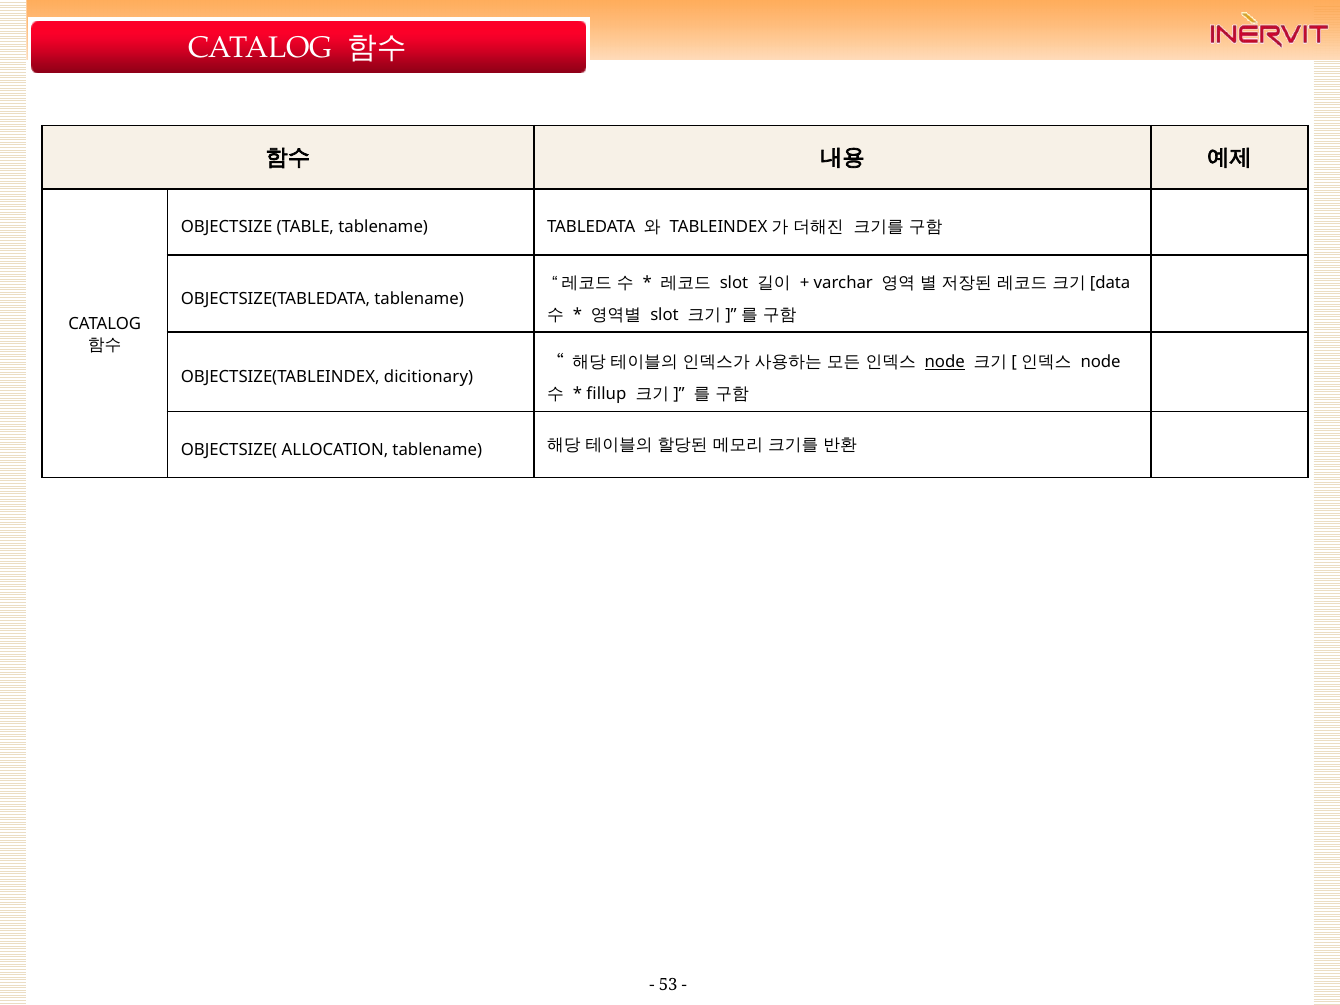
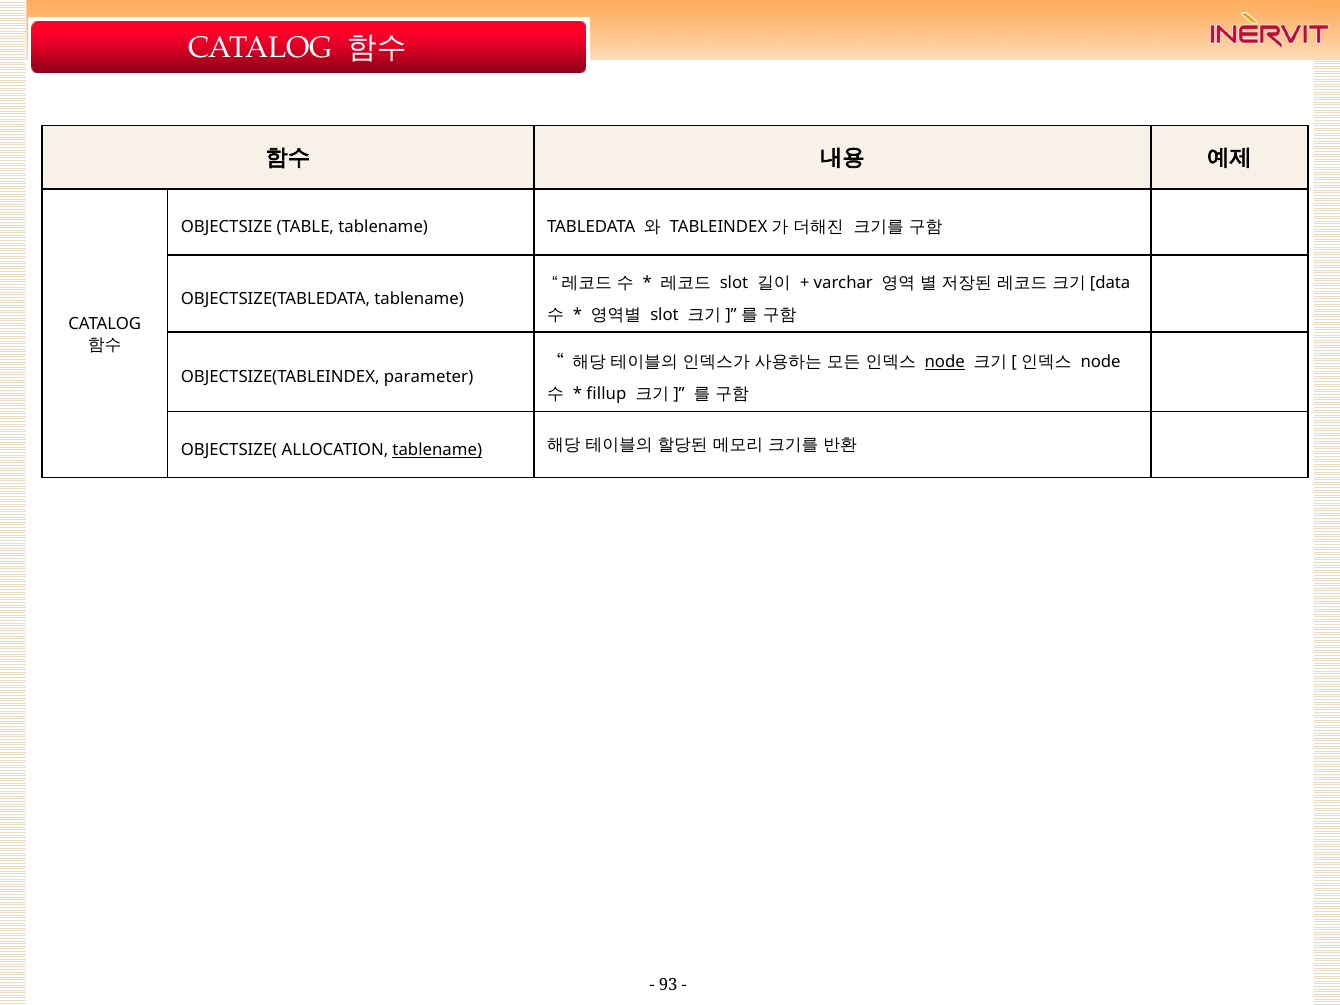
dicitionary: dicitionary -> parameter
tablename at (437, 450) underline: none -> present
53: 53 -> 93
